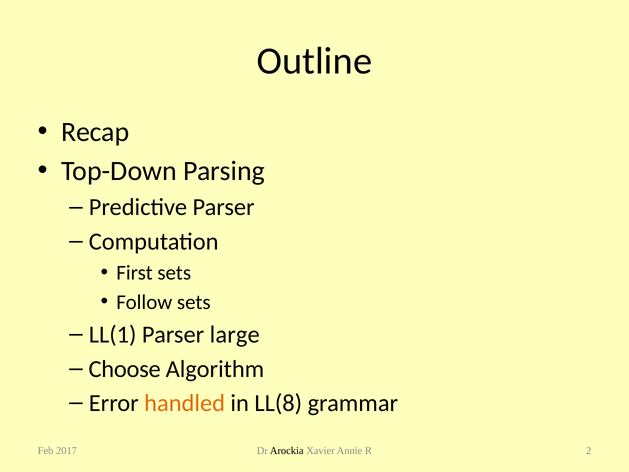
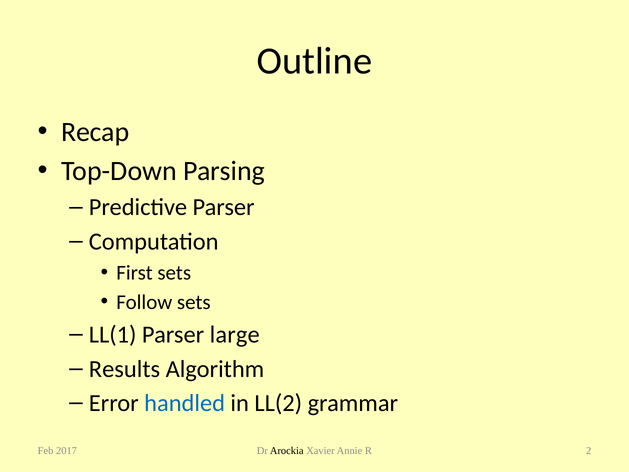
Choose: Choose -> Results
handled colour: orange -> blue
LL(8: LL(8 -> LL(2
